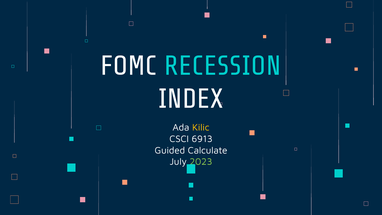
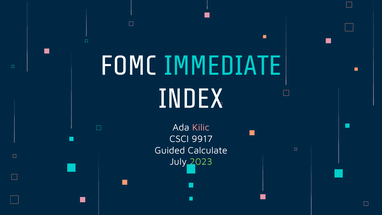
RECESSION: RECESSION -> IMMEDIATE
Kilic colour: yellow -> pink
6913: 6913 -> 9917
